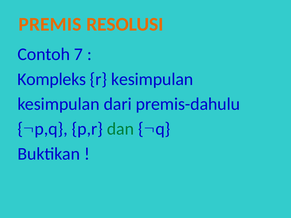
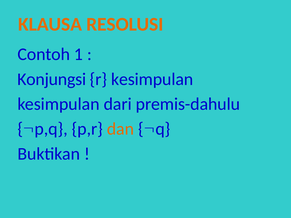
PREMIS: PREMIS -> KLAUSA
7: 7 -> 1
Kompleks: Kompleks -> Konjungsi
dan colour: green -> orange
